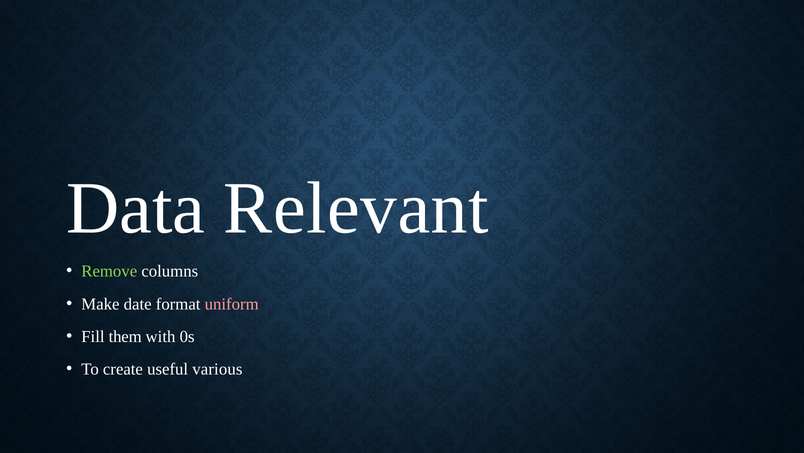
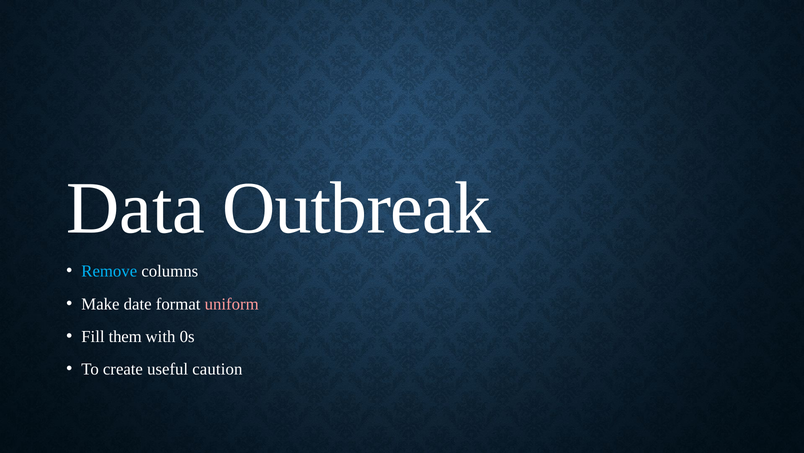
Relevant: Relevant -> Outbreak
Remove colour: light green -> light blue
various: various -> caution
